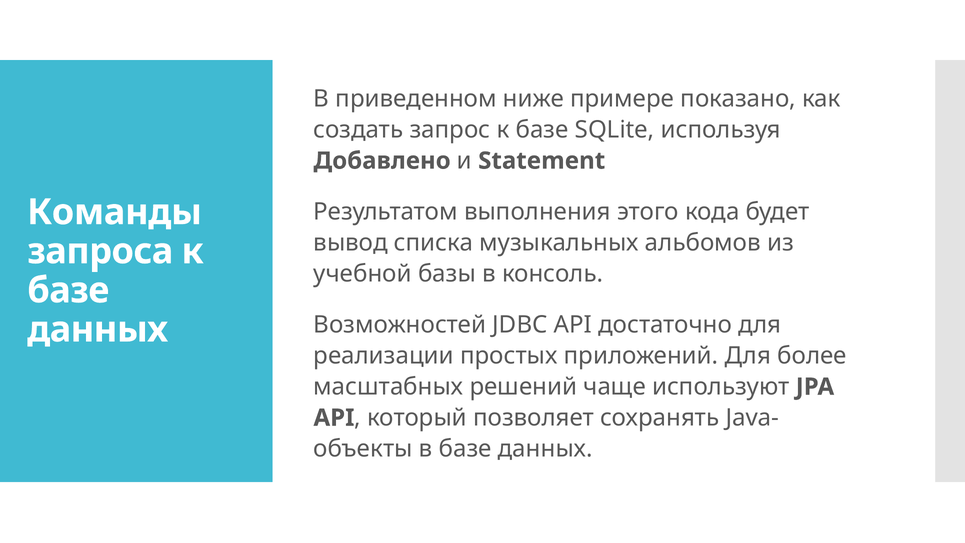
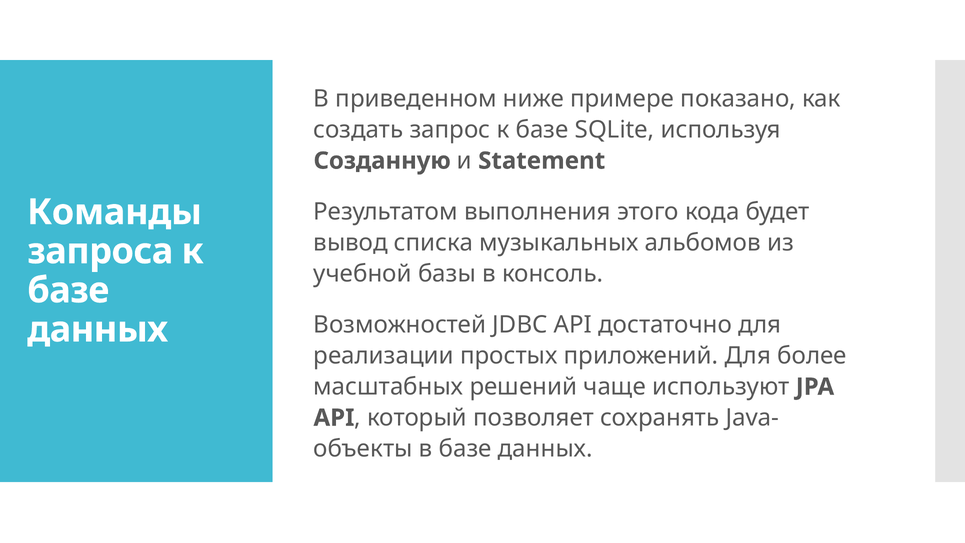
Добавлено: Добавлено -> Созданную
